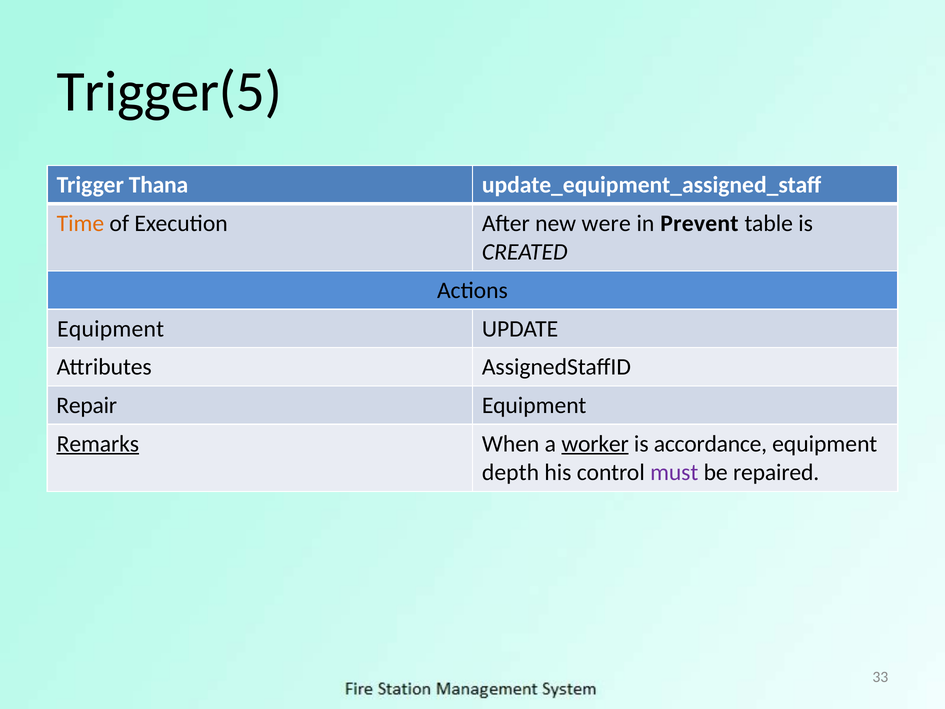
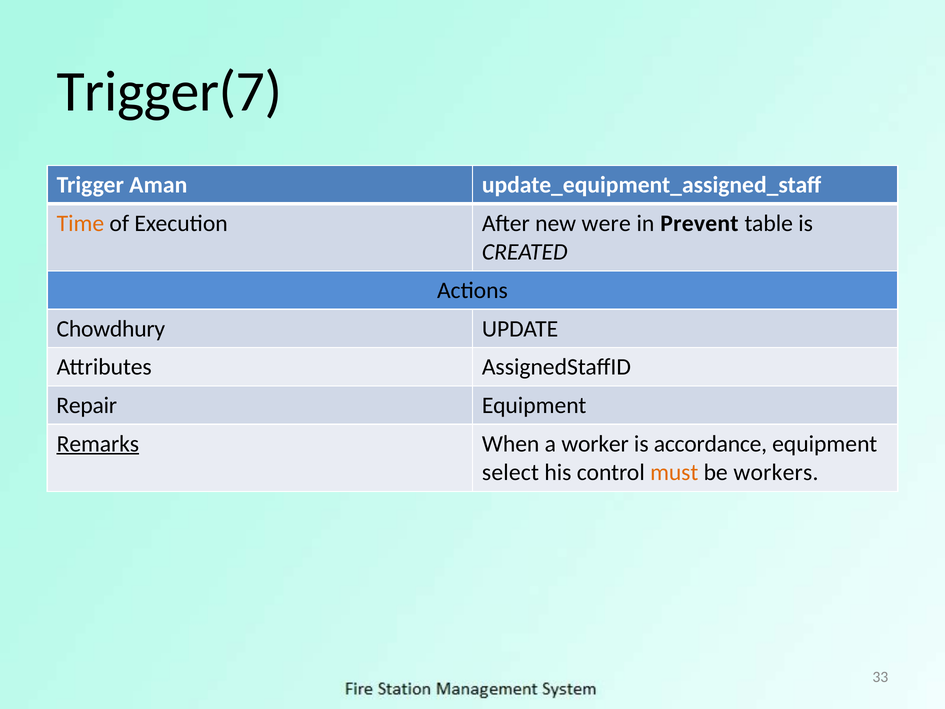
Trigger(5: Trigger(5 -> Trigger(7
Thana: Thana -> Aman
Equipment at (111, 329): Equipment -> Chowdhury
worker underline: present -> none
depth: depth -> select
must colour: purple -> orange
repaired: repaired -> workers
